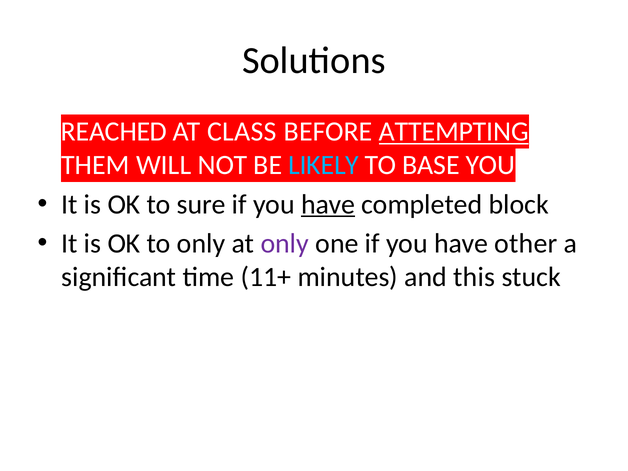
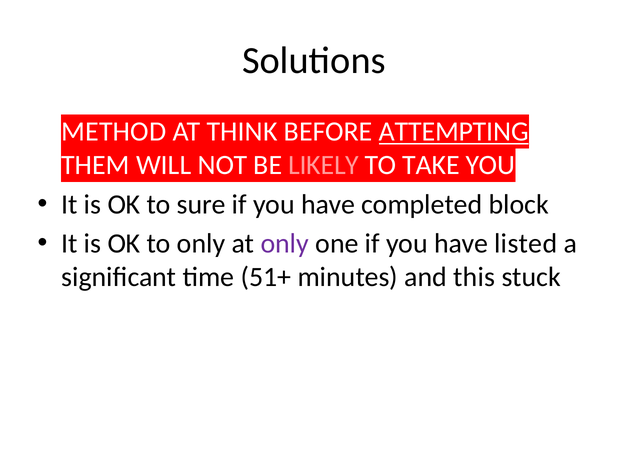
REACHED: REACHED -> METHOD
CLASS: CLASS -> THINK
LIKELY colour: light blue -> pink
BASE: BASE -> TAKE
have at (328, 204) underline: present -> none
other: other -> listed
11+: 11+ -> 51+
